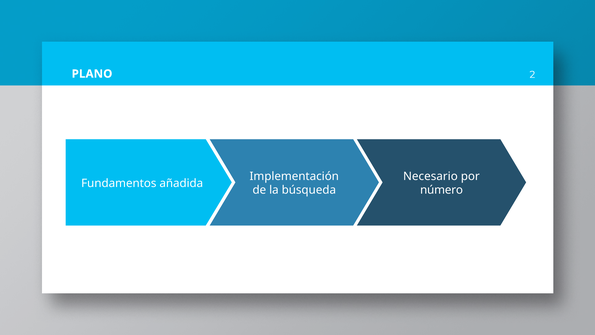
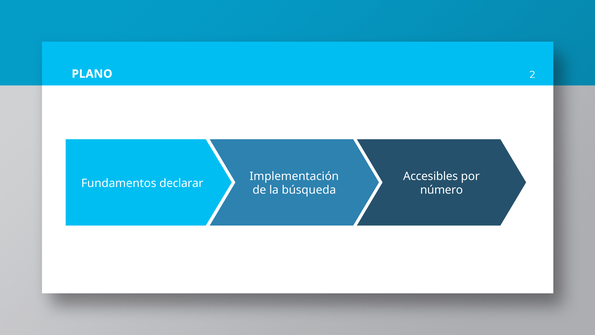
Necesario: Necesario -> Accesibles
añadida: añadida -> declarar
